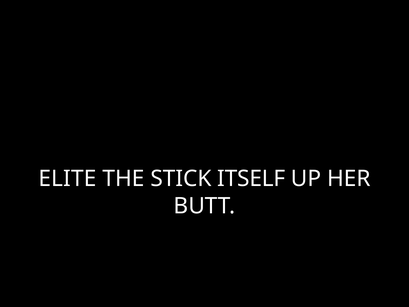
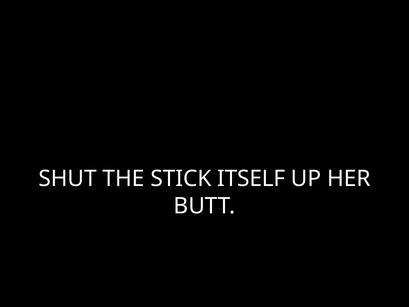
ELITE: ELITE -> SHUT
